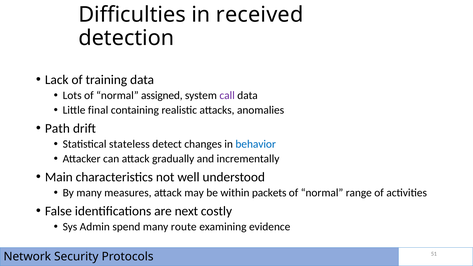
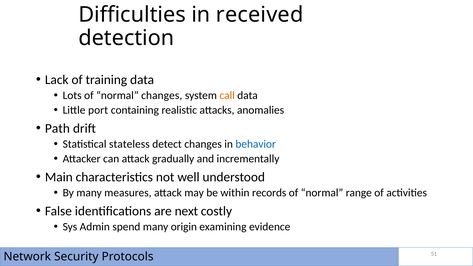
normal assigned: assigned -> changes
call colour: purple -> orange
final: final -> port
packets: packets -> records
route: route -> origin
